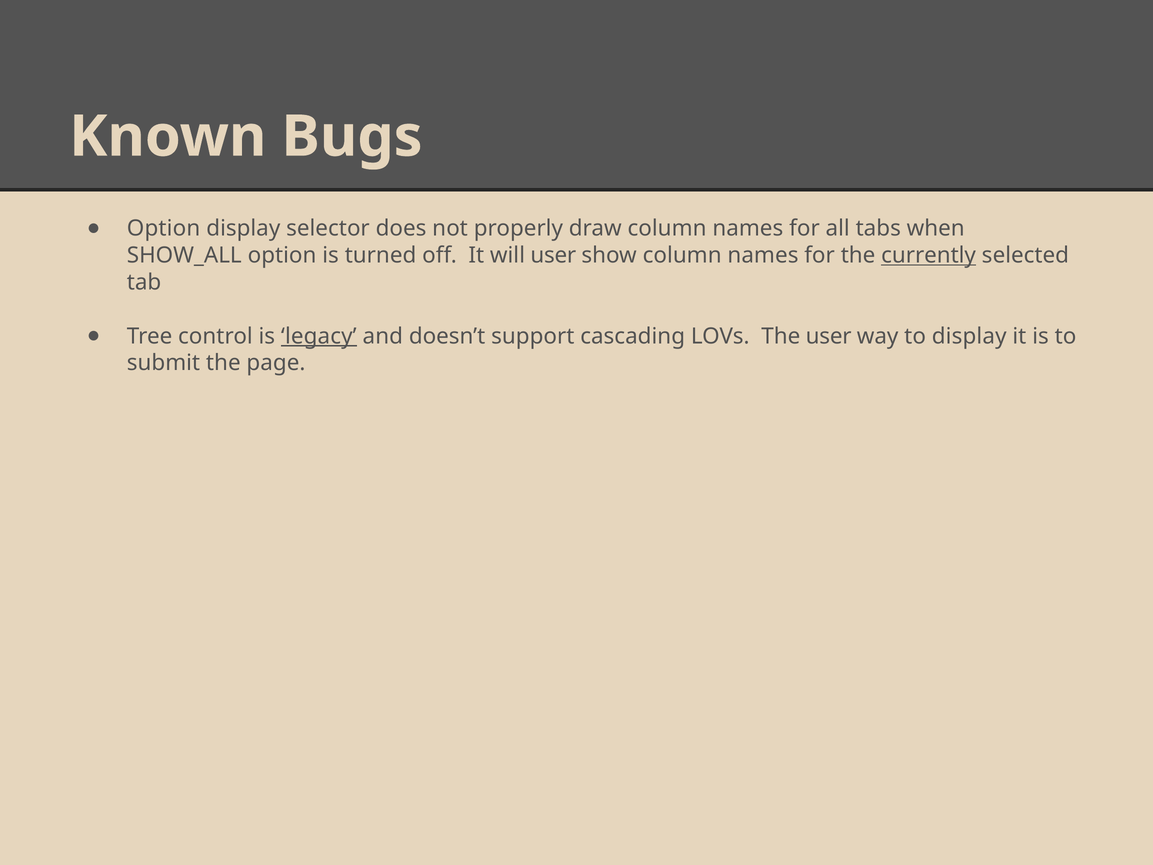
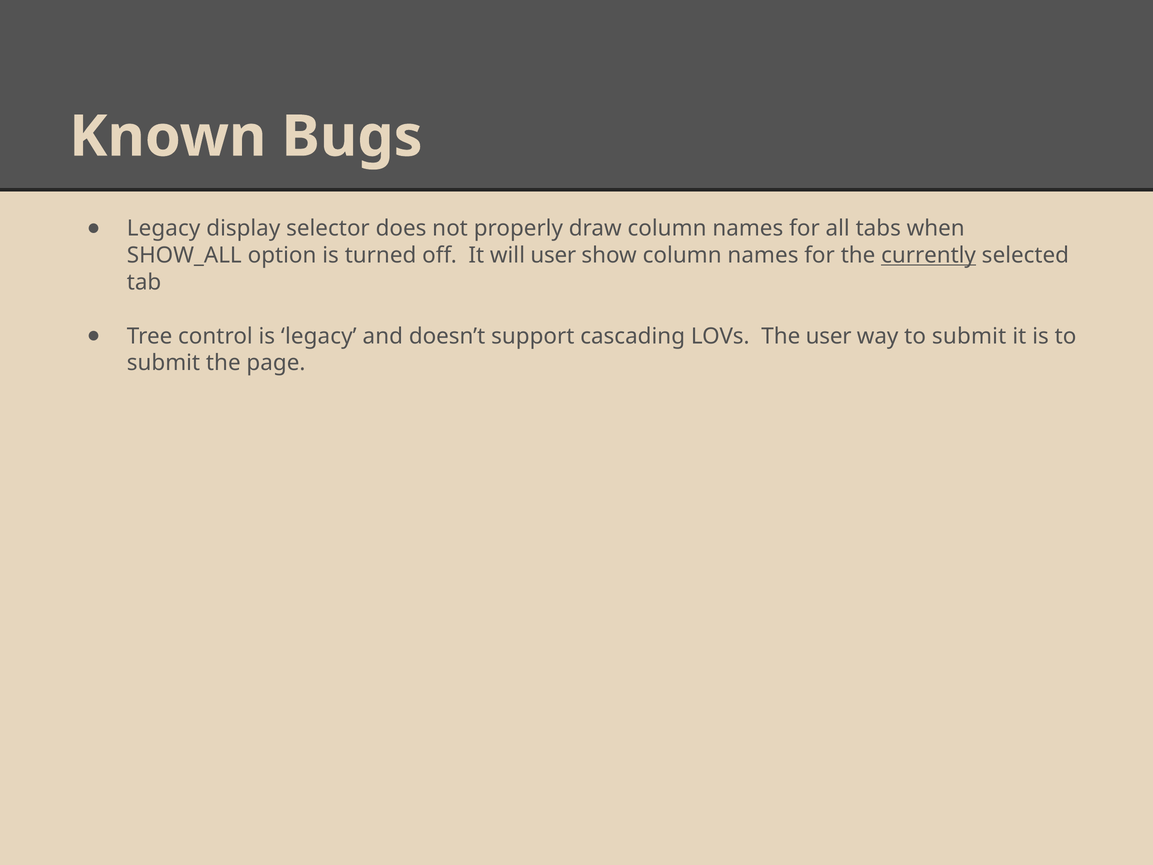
Option at (164, 228): Option -> Legacy
legacy at (319, 336) underline: present -> none
way to display: display -> submit
